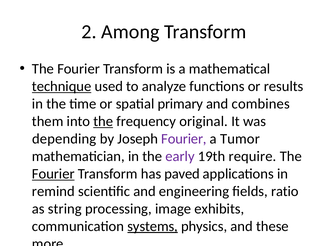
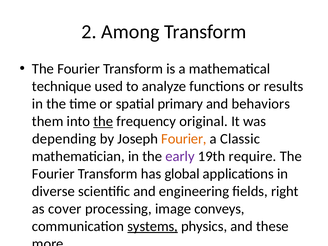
technique underline: present -> none
combines: combines -> behaviors
Fourier at (184, 139) colour: purple -> orange
Tumor: Tumor -> Classic
Fourier at (53, 174) underline: present -> none
paved: paved -> global
remind: remind -> diverse
ratio: ratio -> right
string: string -> cover
exhibits: exhibits -> conveys
